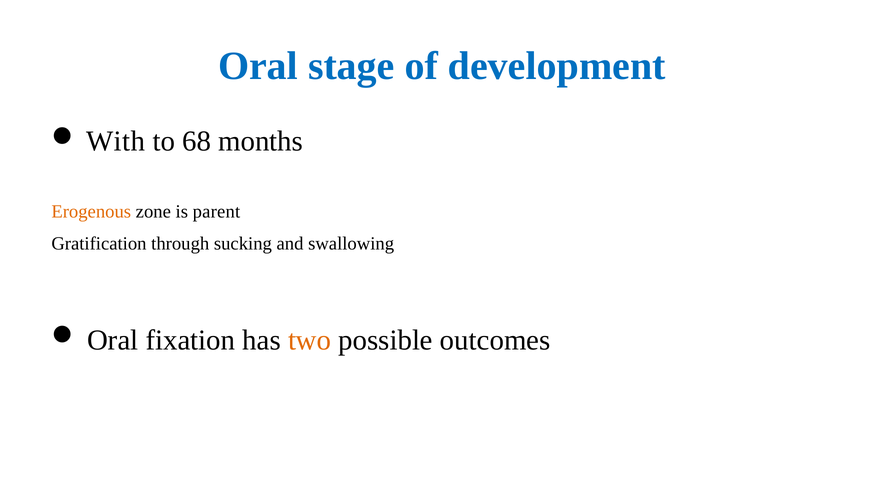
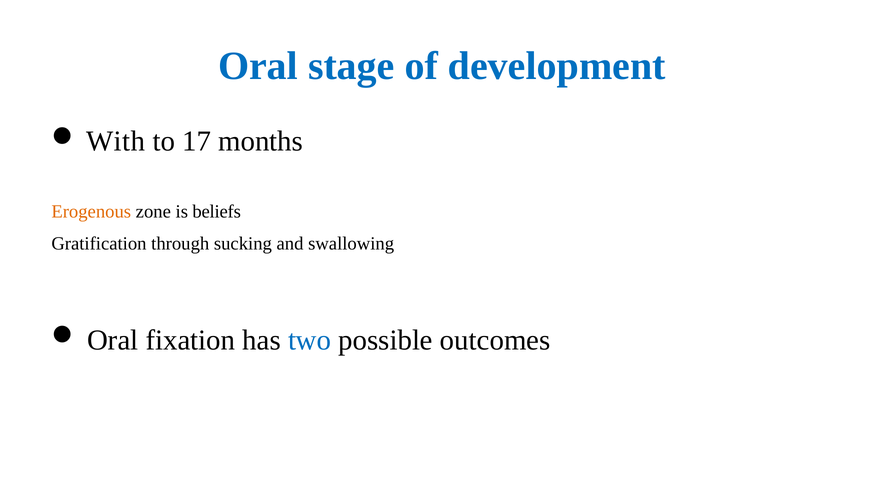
68: 68 -> 17
parent: parent -> beliefs
two colour: orange -> blue
